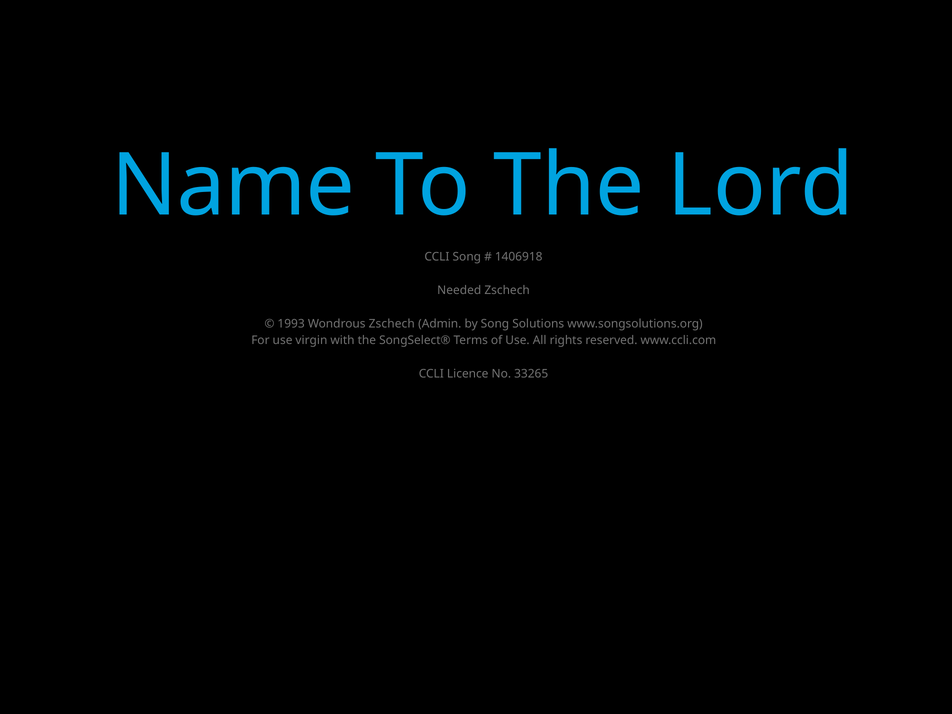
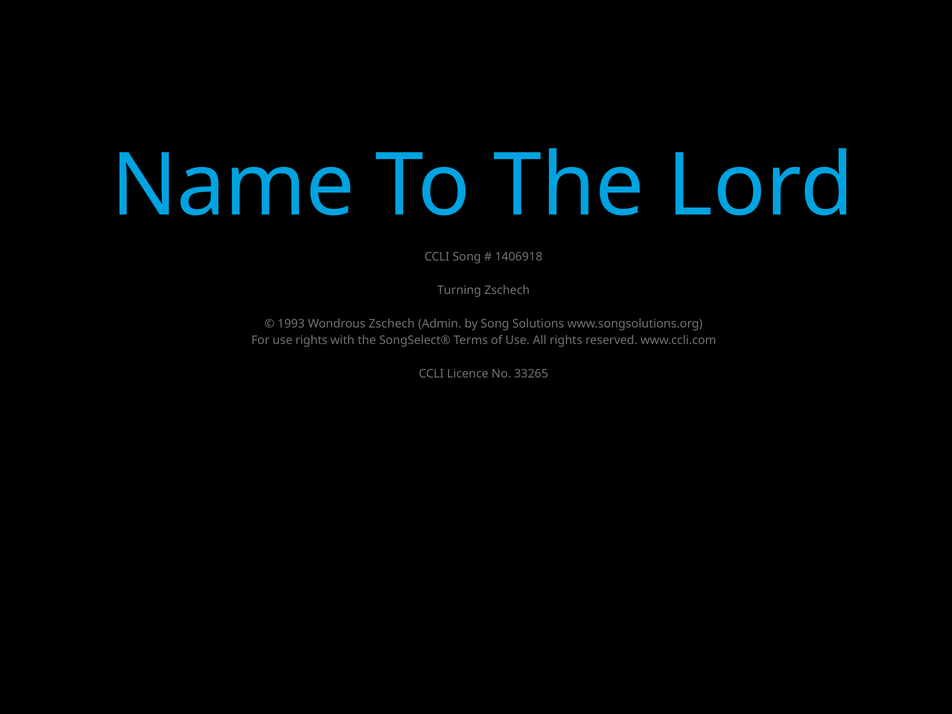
Needed: Needed -> Turning
use virgin: virgin -> rights
